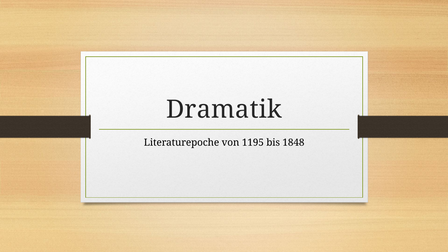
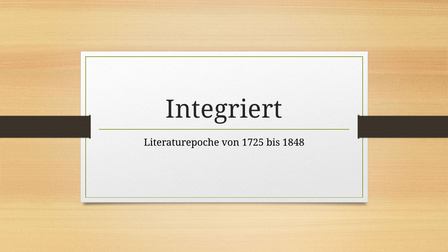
Dramatik: Dramatik -> Integriert
1195: 1195 -> 1725
